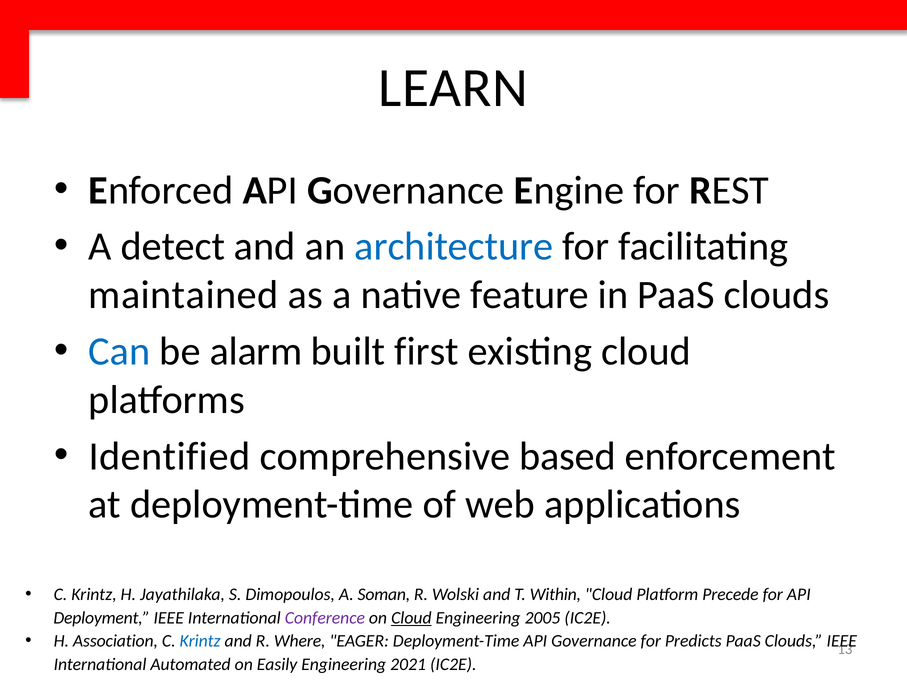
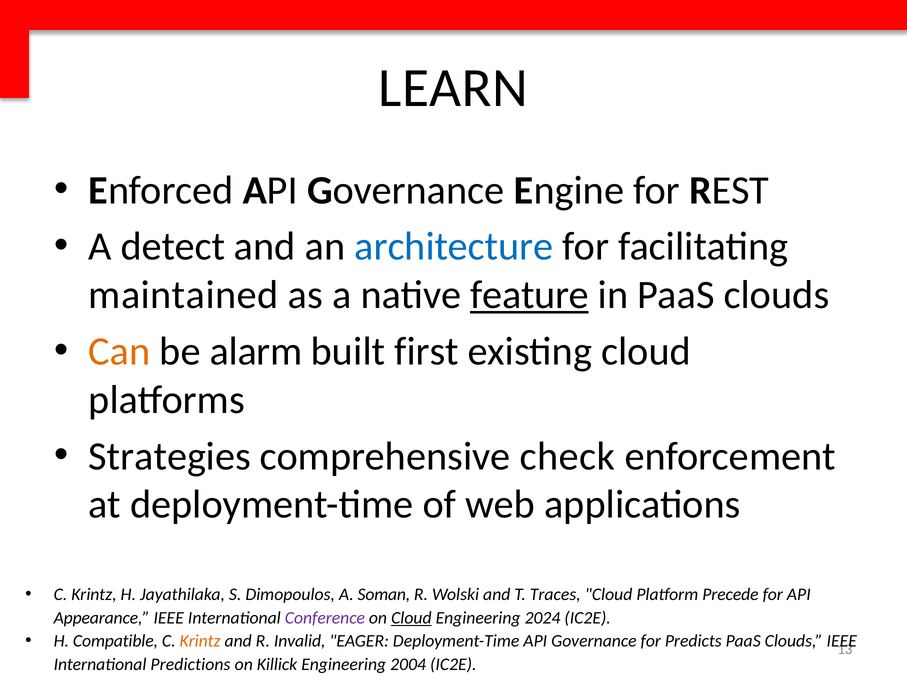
feature underline: none -> present
Can colour: blue -> orange
Identified: Identified -> Strategies
based: based -> check
Within: Within -> Traces
Deployment: Deployment -> Appearance
2005: 2005 -> 2024
Association: Association -> Compatible
Krintz at (200, 641) colour: blue -> orange
Where: Where -> Invalid
Automated: Automated -> Predictions
Easily: Easily -> Killick
2021: 2021 -> 2004
